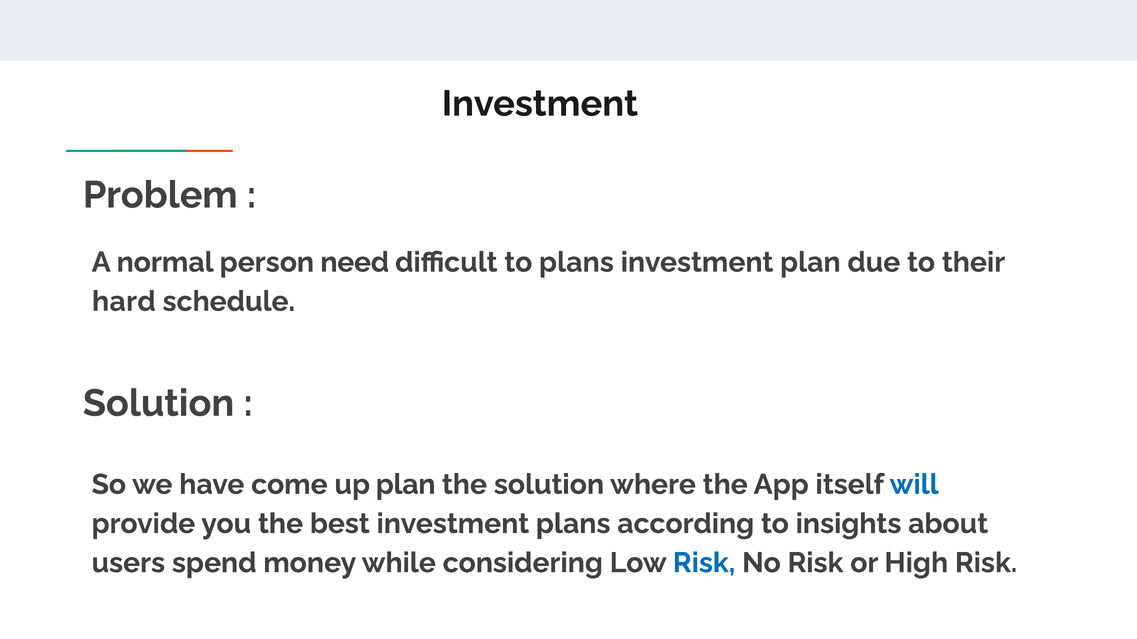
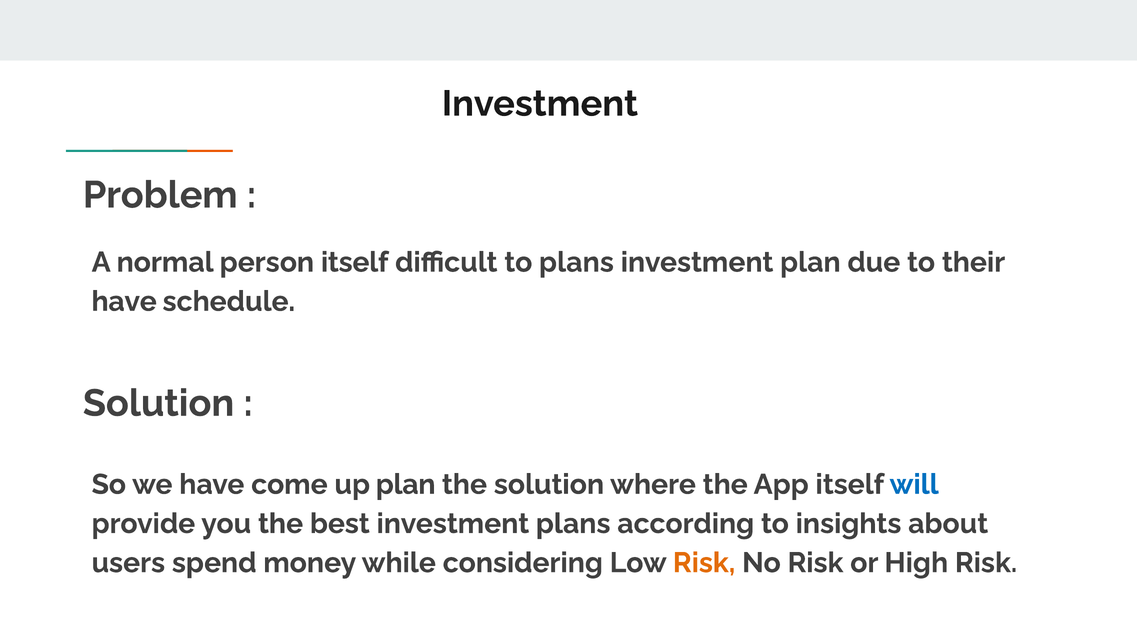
person need: need -> itself
hard at (124, 302): hard -> have
Risk at (704, 563) colour: blue -> orange
